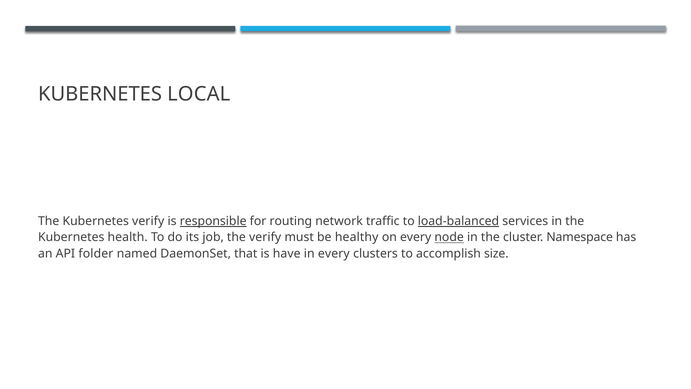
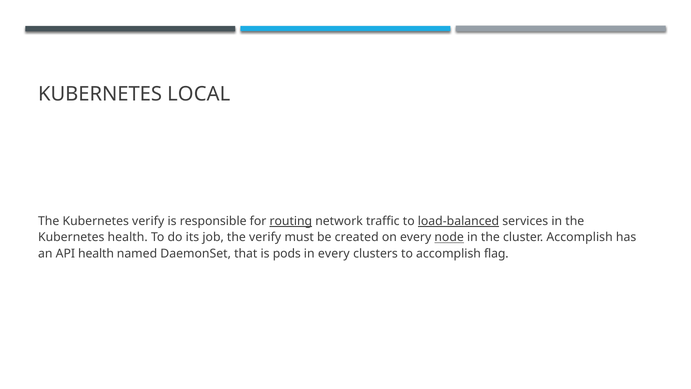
responsible underline: present -> none
routing underline: none -> present
healthy: healthy -> created
cluster Namespace: Namespace -> Accomplish
API folder: folder -> health
have: have -> pods
size: size -> flag
